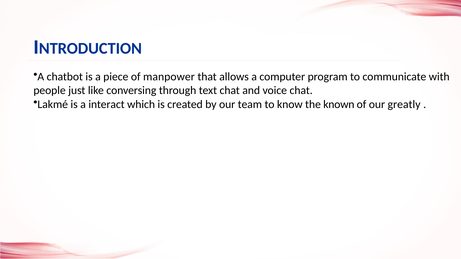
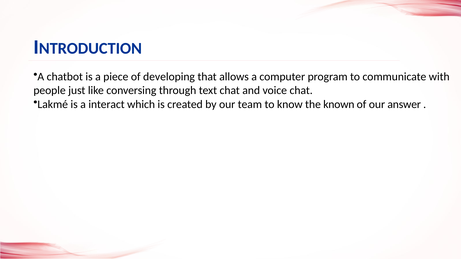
manpower: manpower -> developing
greatly: greatly -> answer
